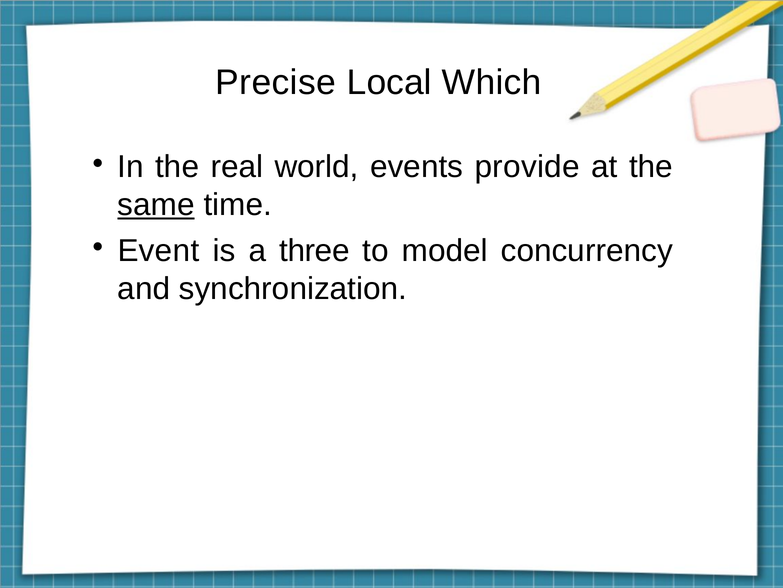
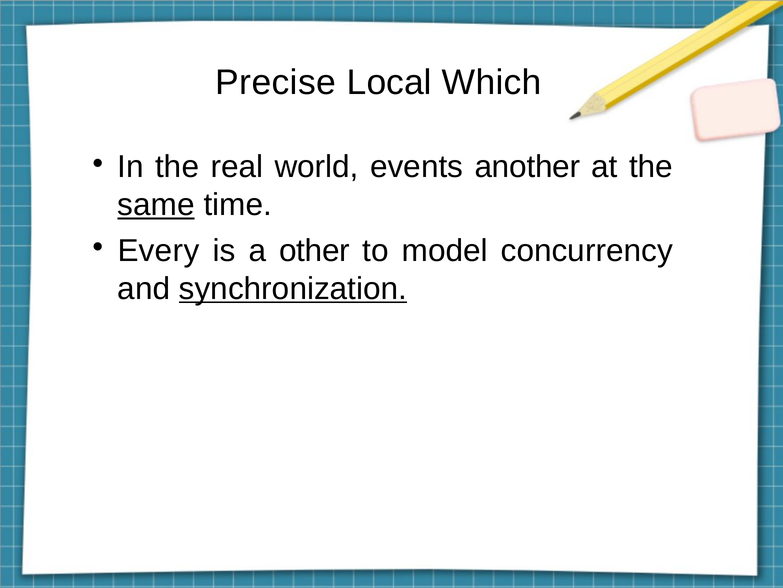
provide: provide -> another
Event: Event -> Every
three: three -> other
synchronization underline: none -> present
